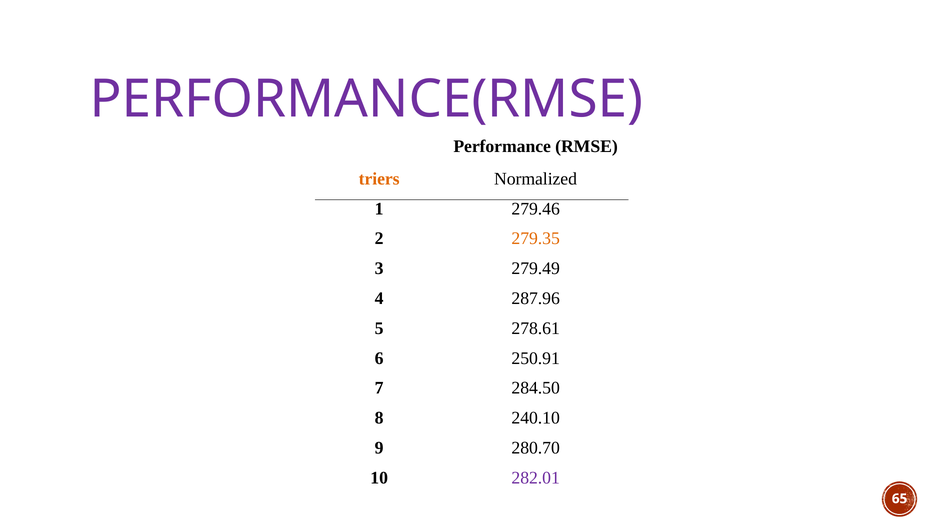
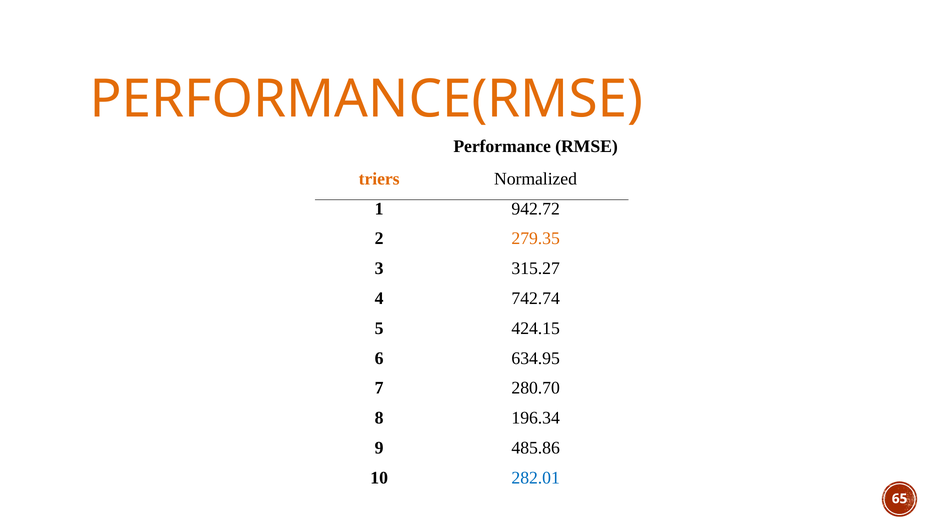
PERFORMANCE(RMSE colour: purple -> orange
279.46: 279.46 -> 942.72
279.49: 279.49 -> 315.27
287.96: 287.96 -> 742.74
278.61: 278.61 -> 424.15
250.91: 250.91 -> 634.95
284.50: 284.50 -> 280.70
240.10: 240.10 -> 196.34
280.70: 280.70 -> 485.86
282.01 colour: purple -> blue
